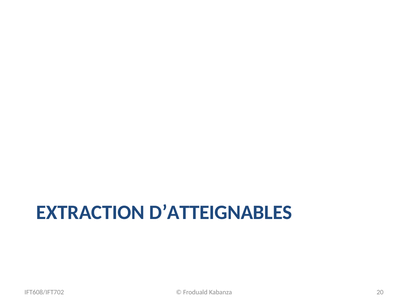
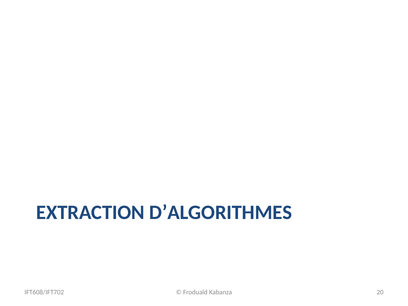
D’ATTEIGNABLES: D’ATTEIGNABLES -> D’ALGORITHMES
